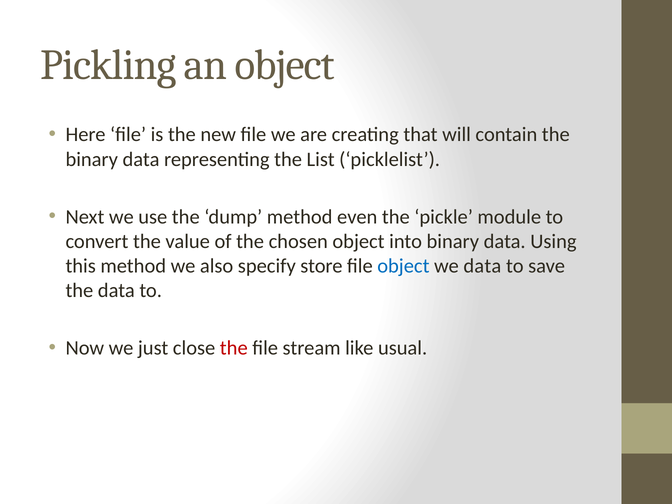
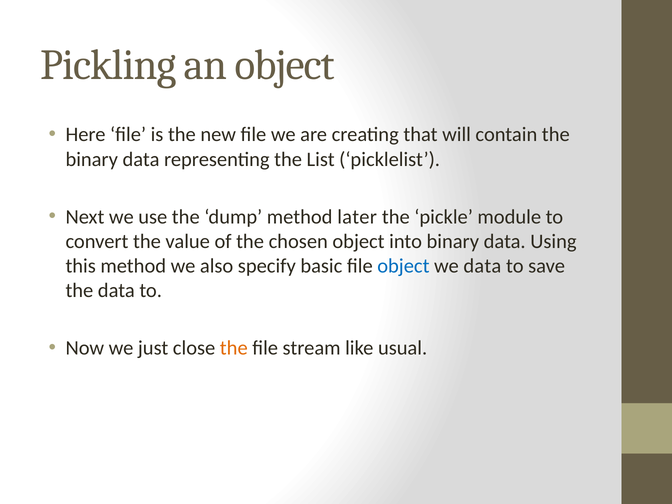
even: even -> later
store: store -> basic
the at (234, 348) colour: red -> orange
